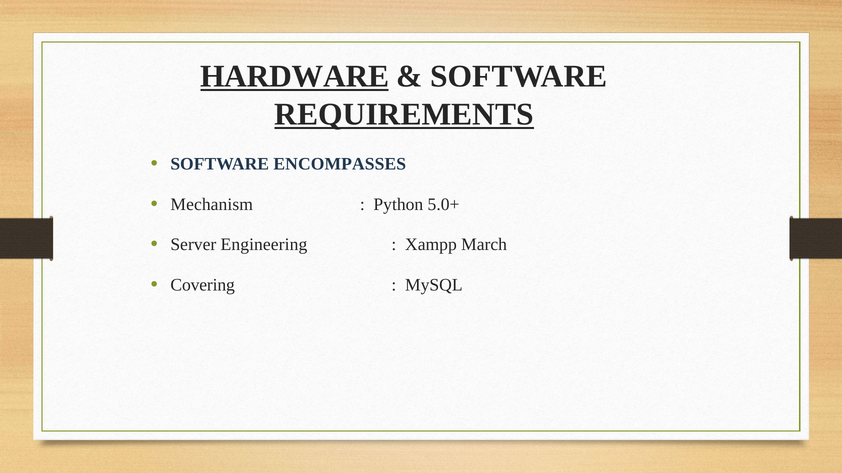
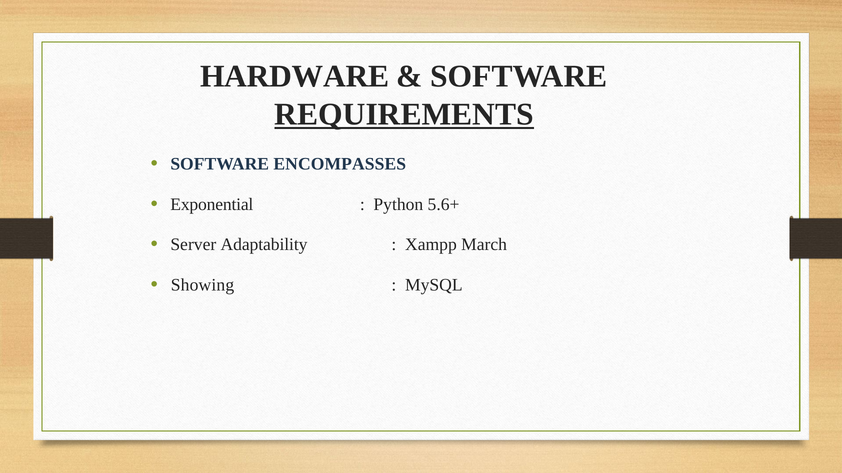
HARDWARE underline: present -> none
Mechanism: Mechanism -> Exponential
5.0+: 5.0+ -> 5.6+
Engineering: Engineering -> Adaptability
Covering: Covering -> Showing
